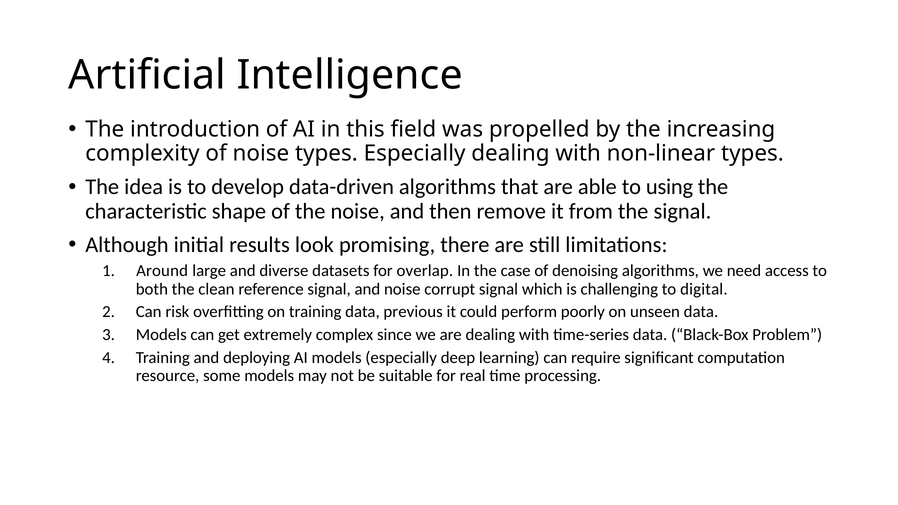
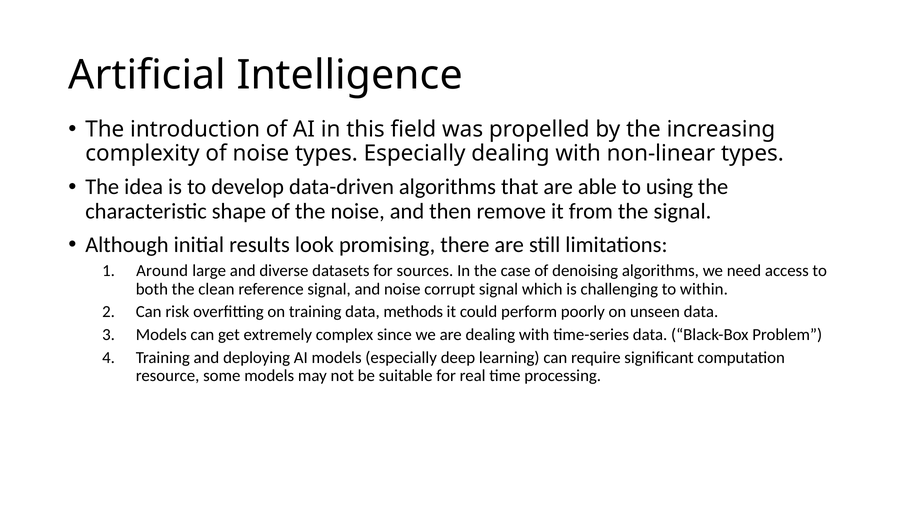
overlap: overlap -> sources
digital: digital -> within
previous: previous -> methods
